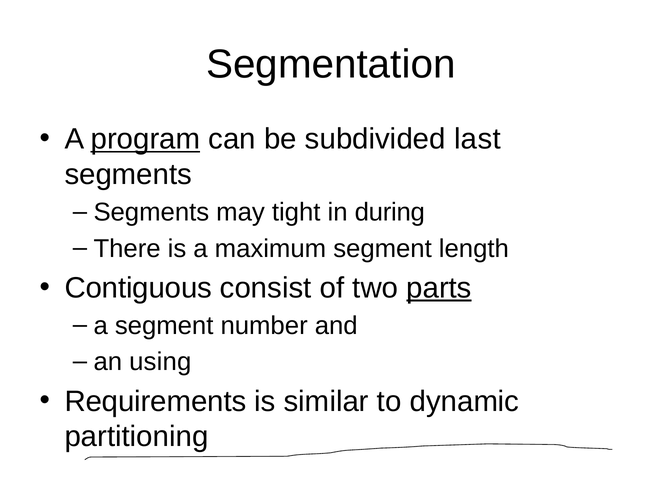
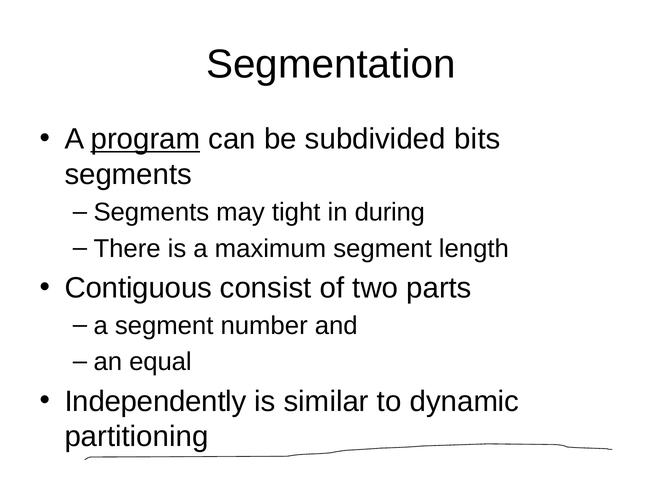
last: last -> bits
parts underline: present -> none
using: using -> equal
Requirements: Requirements -> Independently
